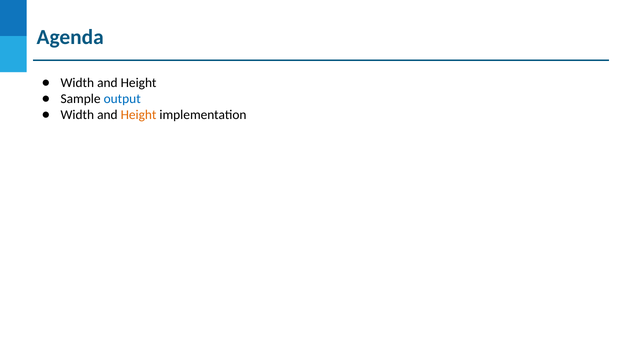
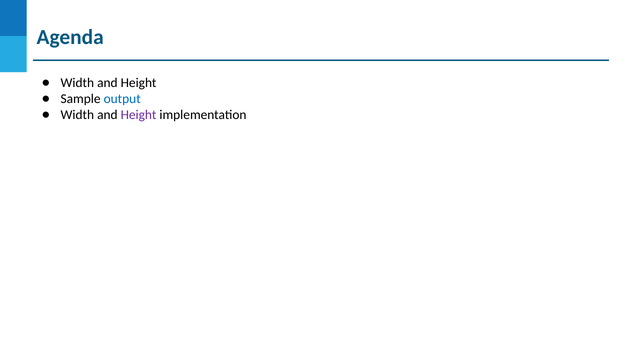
Height at (139, 115) colour: orange -> purple
